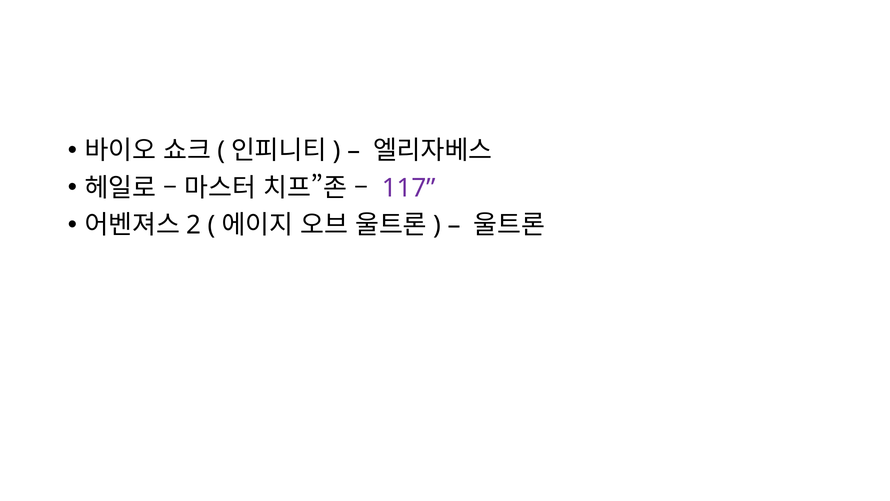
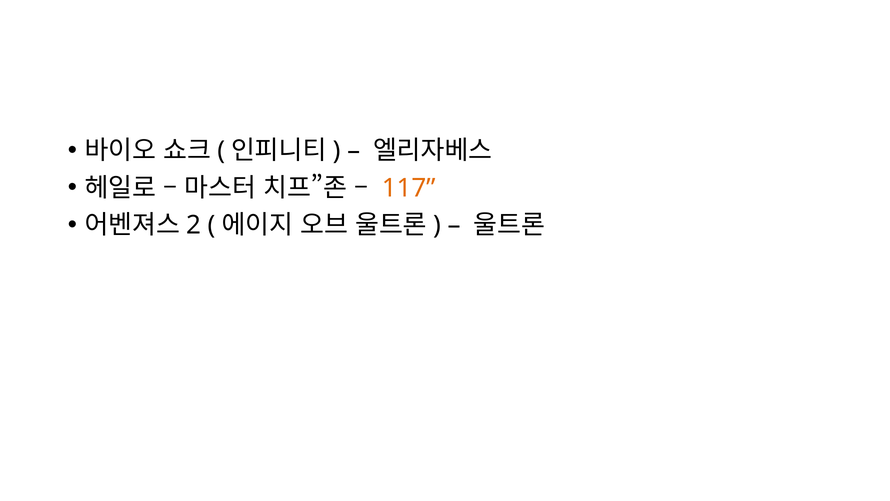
117 colour: purple -> orange
